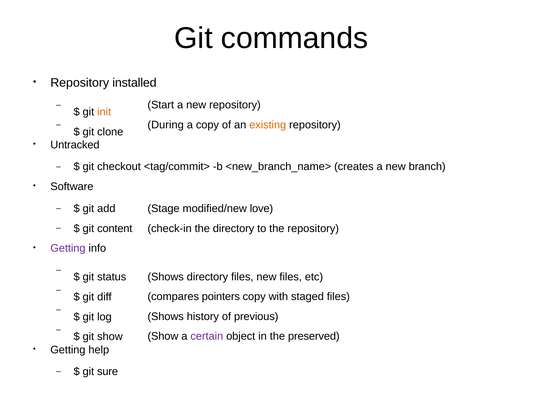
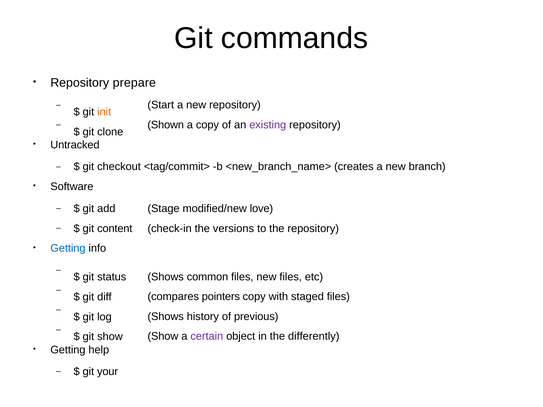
installed: installed -> prepare
During: During -> Shown
existing colour: orange -> purple
the directory: directory -> versions
Getting at (68, 248) colour: purple -> blue
Shows directory: directory -> common
preserved: preserved -> differently
sure: sure -> your
